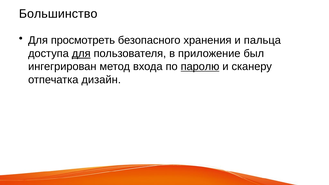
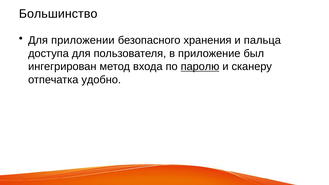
просмотреть: просмотреть -> приложении
для at (81, 53) underline: present -> none
дизайн: дизайн -> удобно
